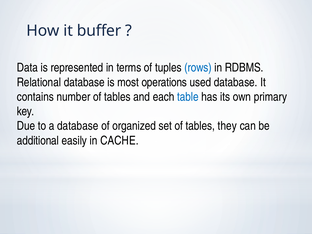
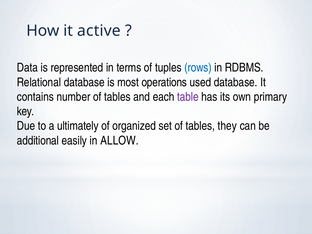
buffer: buffer -> active
table colour: blue -> purple
a database: database -> ultimately
CACHE: CACHE -> ALLOW
